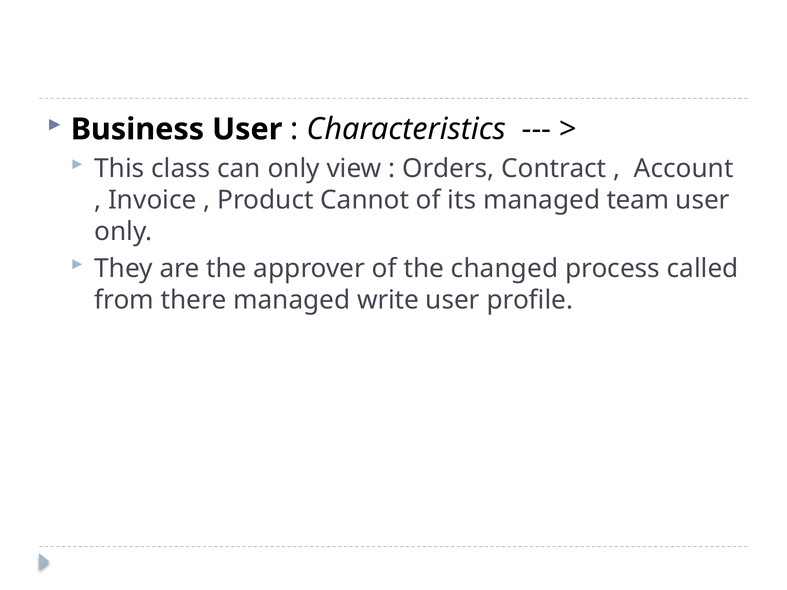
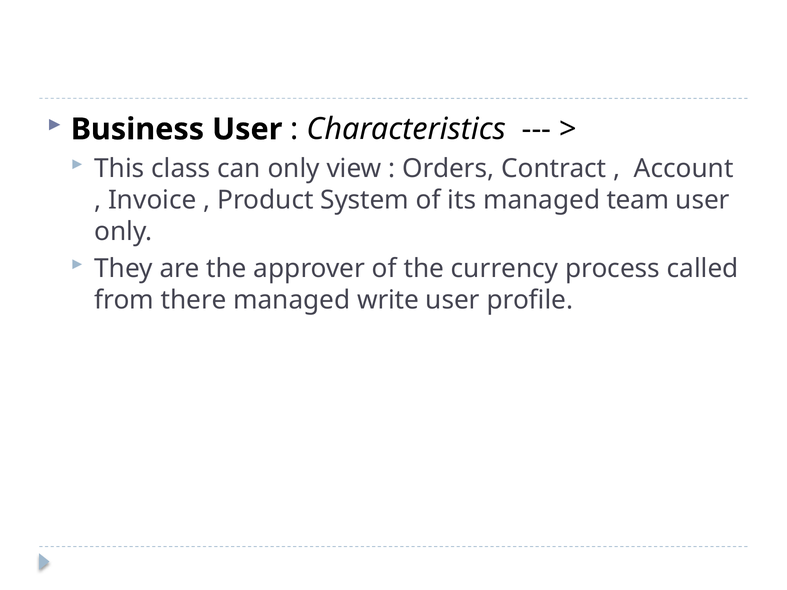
Cannot: Cannot -> System
changed: changed -> currency
